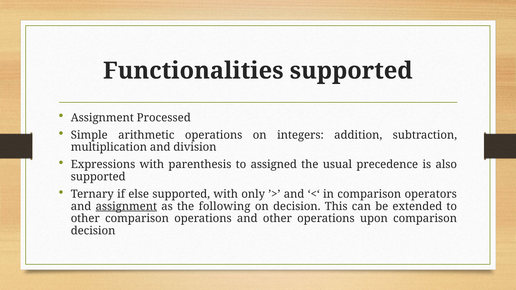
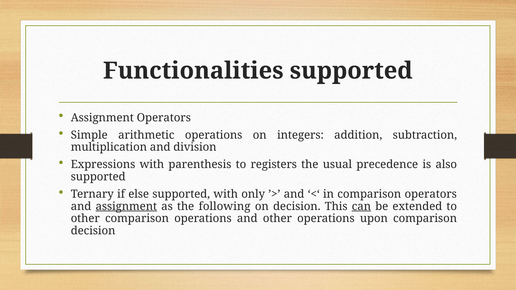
Assignment Processed: Processed -> Operators
assigned: assigned -> registers
can underline: none -> present
